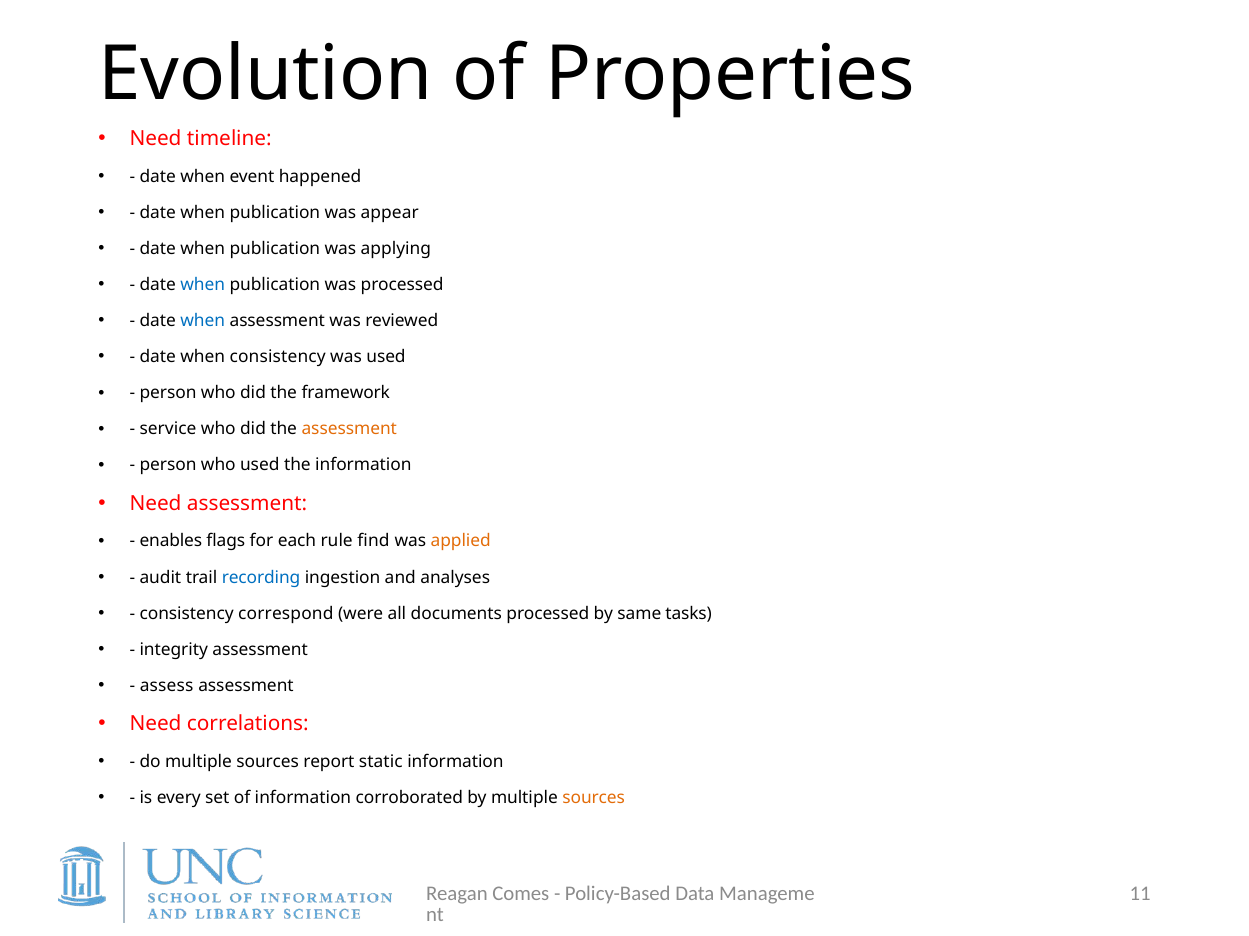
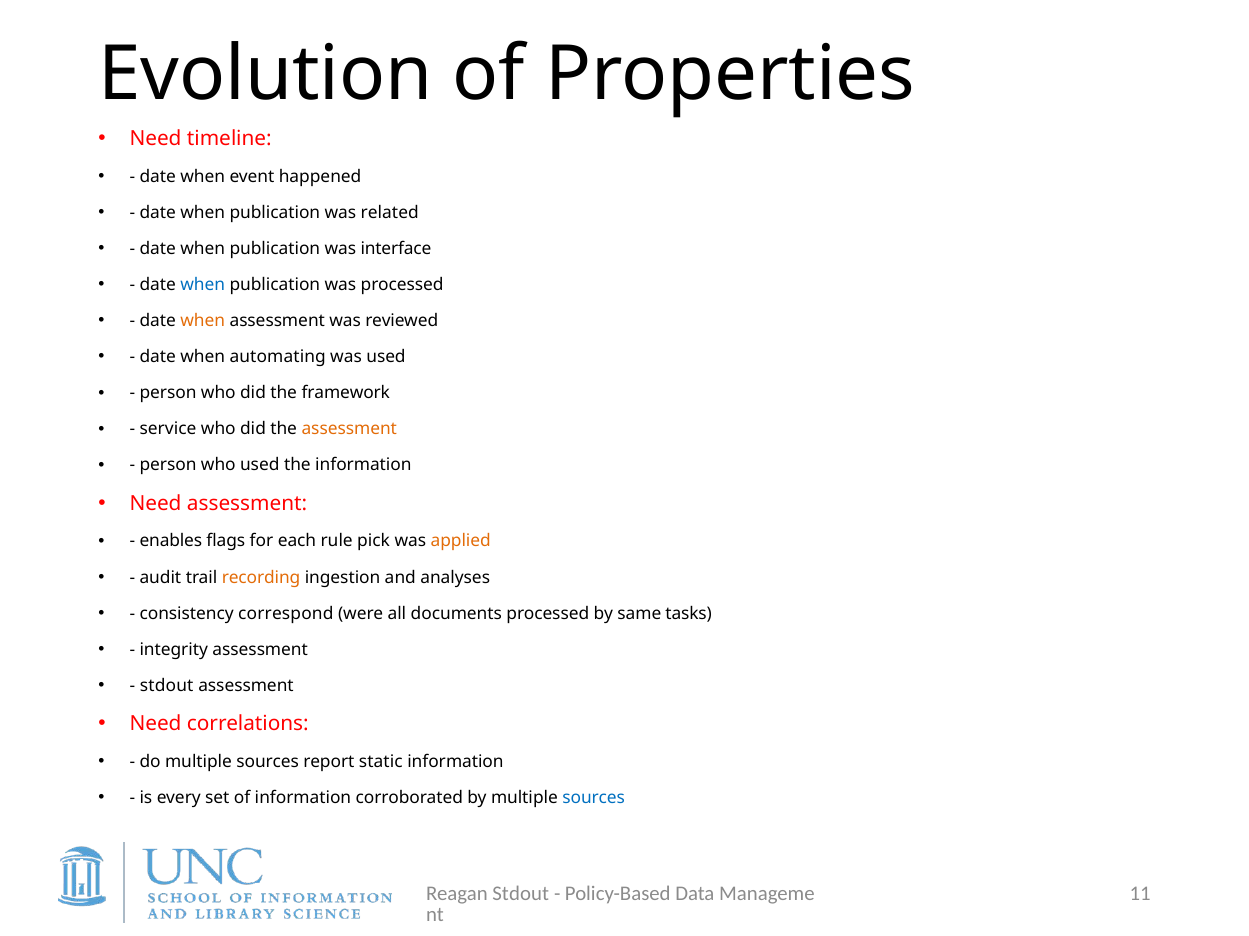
appear: appear -> related
applying: applying -> interface
when at (203, 321) colour: blue -> orange
when consistency: consistency -> automating
find: find -> pick
recording colour: blue -> orange
assess at (167, 686): assess -> stdout
sources at (594, 798) colour: orange -> blue
Reagan Comes: Comes -> Stdout
